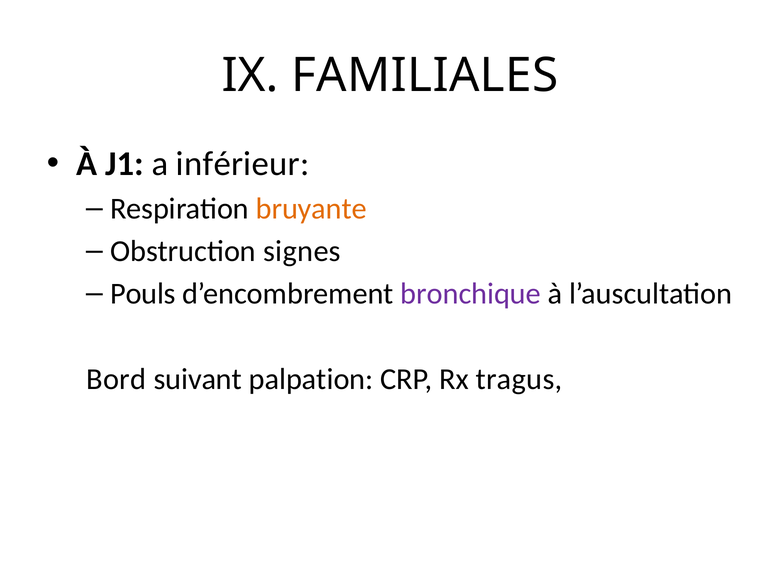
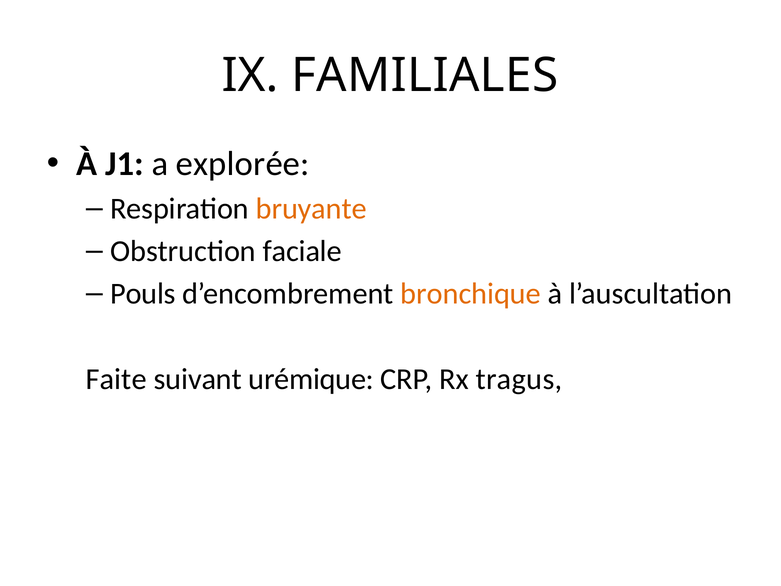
inférieur: inférieur -> explorée
signes: signes -> faciale
bronchique colour: purple -> orange
Bord: Bord -> Faite
palpation: palpation -> urémique
